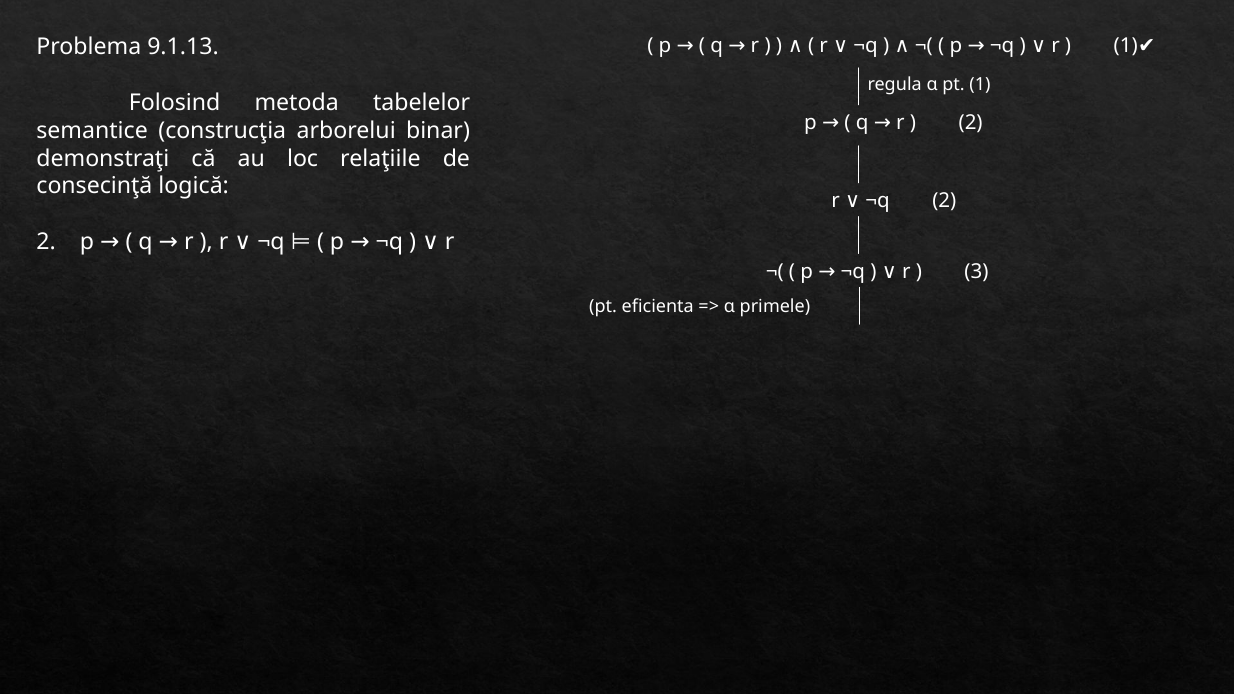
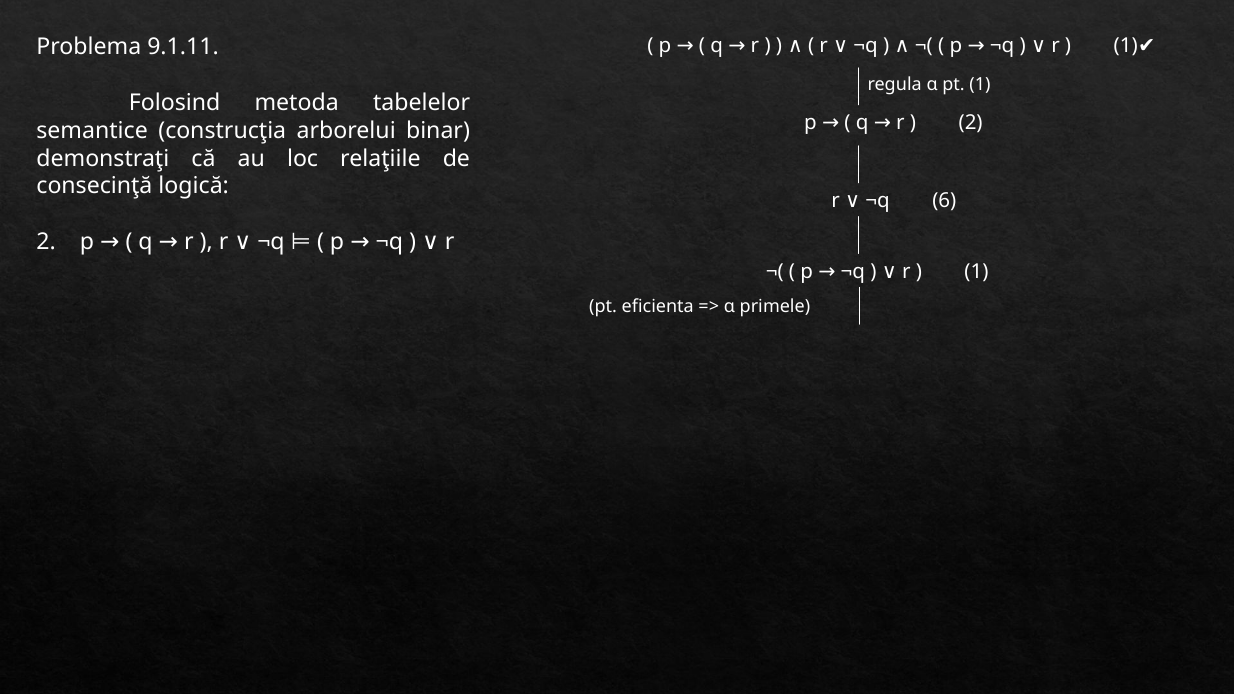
9.1.13: 9.1.13 -> 9.1.11
¬q 2: 2 -> 6
3 at (976, 271): 3 -> 1
